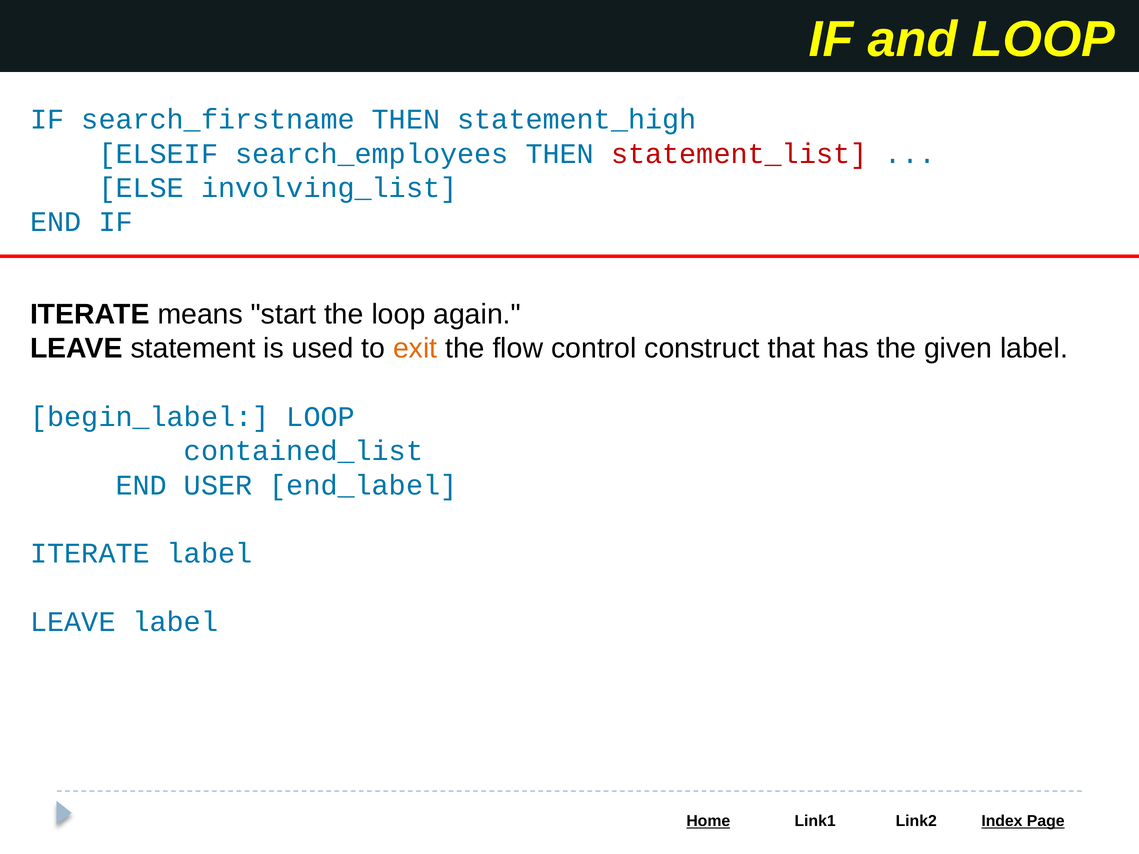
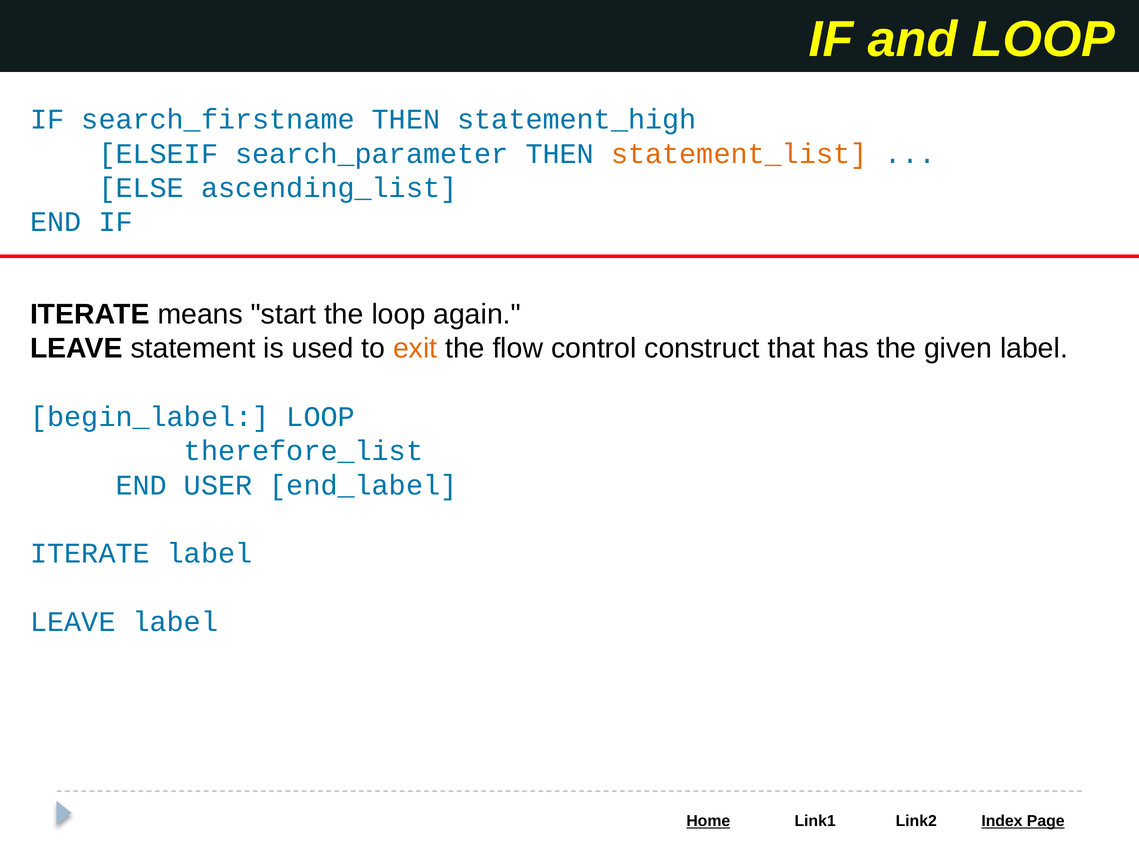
search_employees: search_employees -> search_parameter
statement_list colour: red -> orange
involving_list: involving_list -> ascending_list
contained_list: contained_list -> therefore_list
